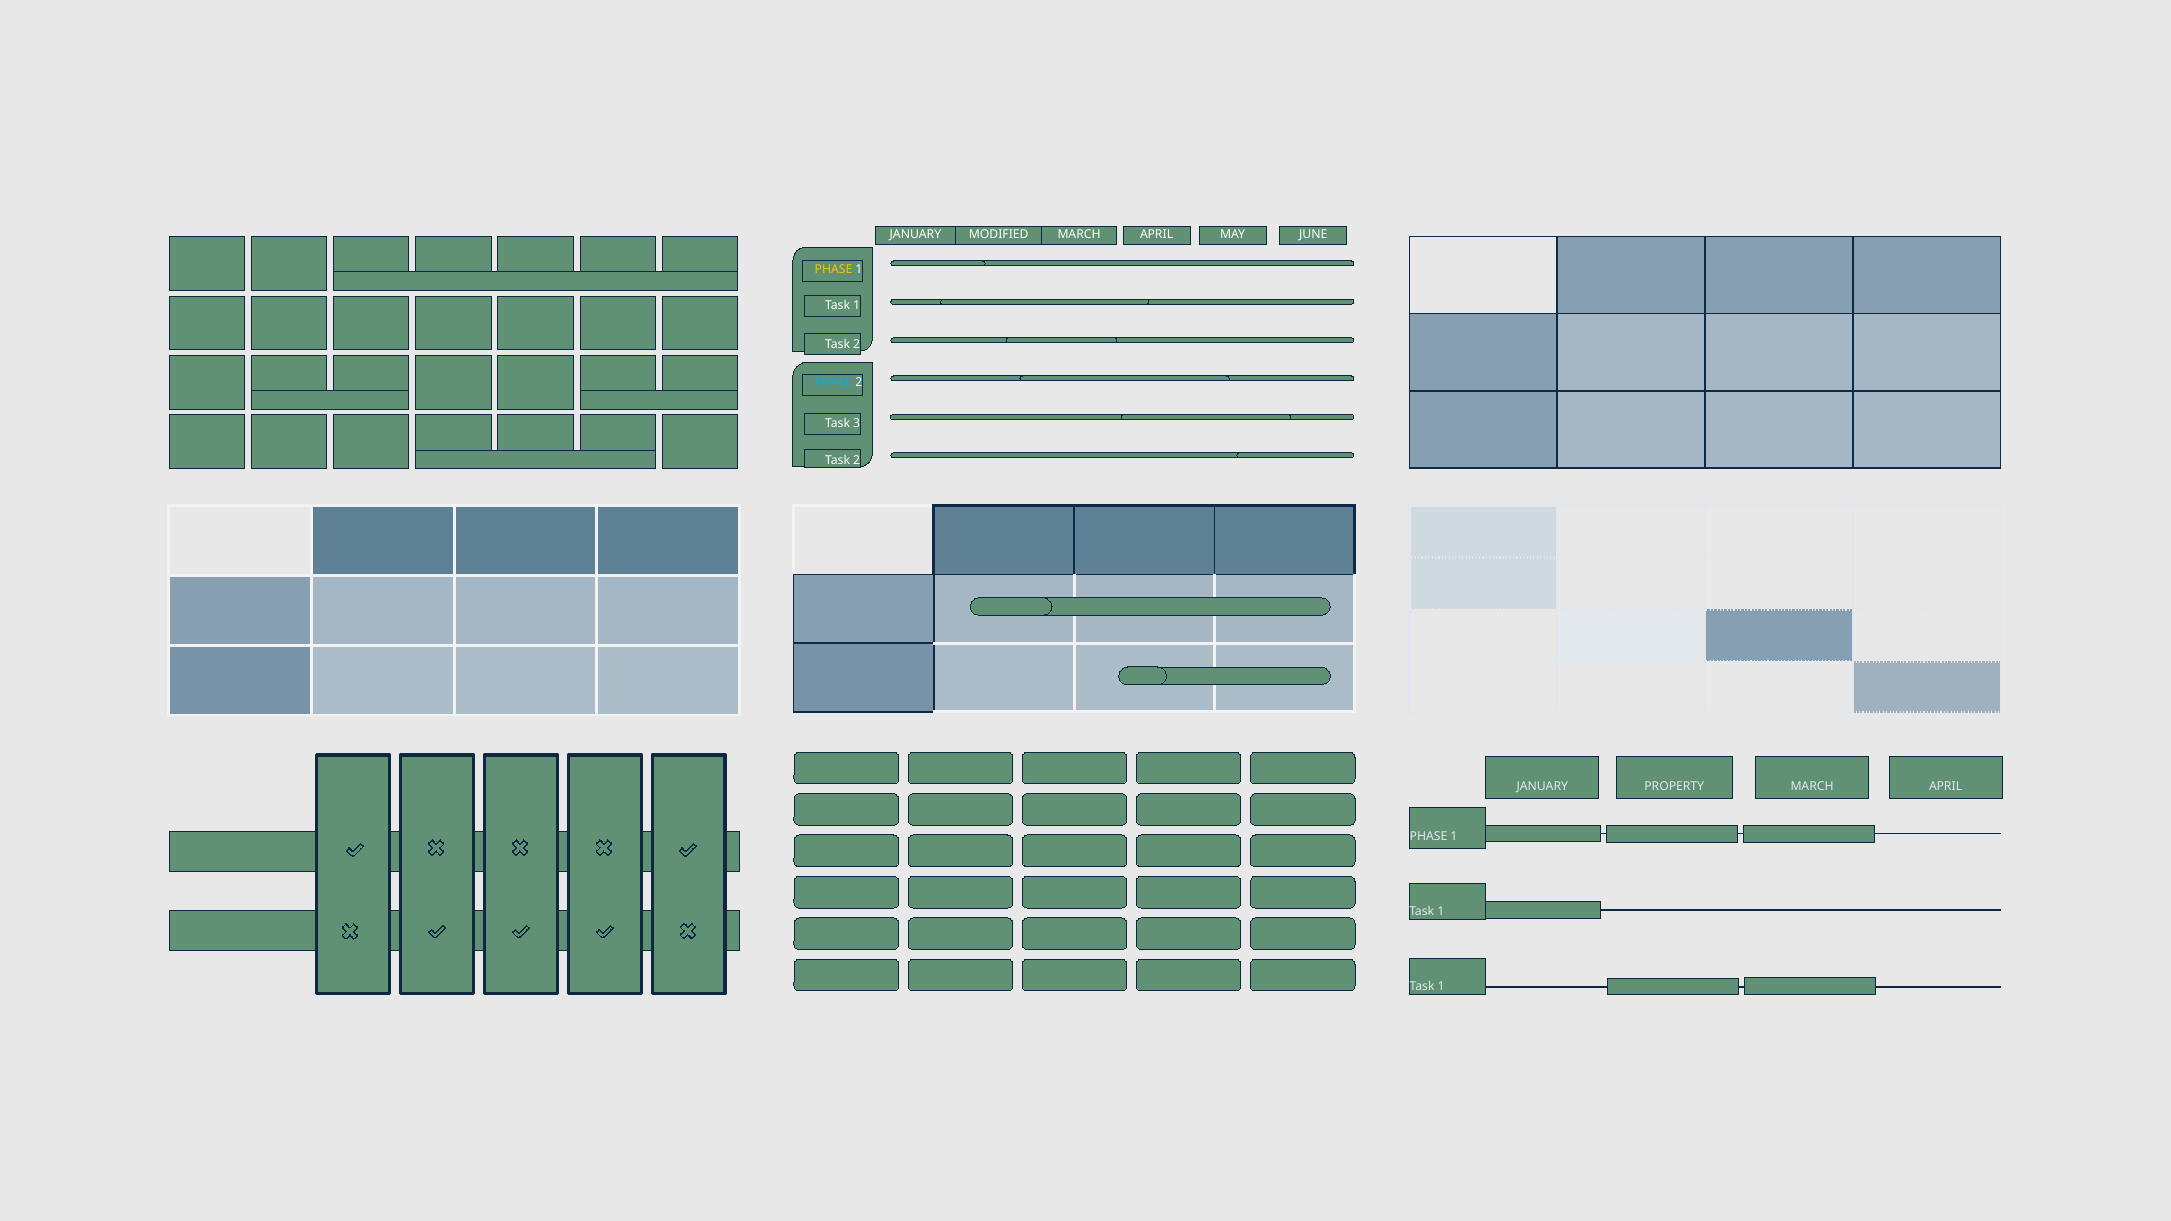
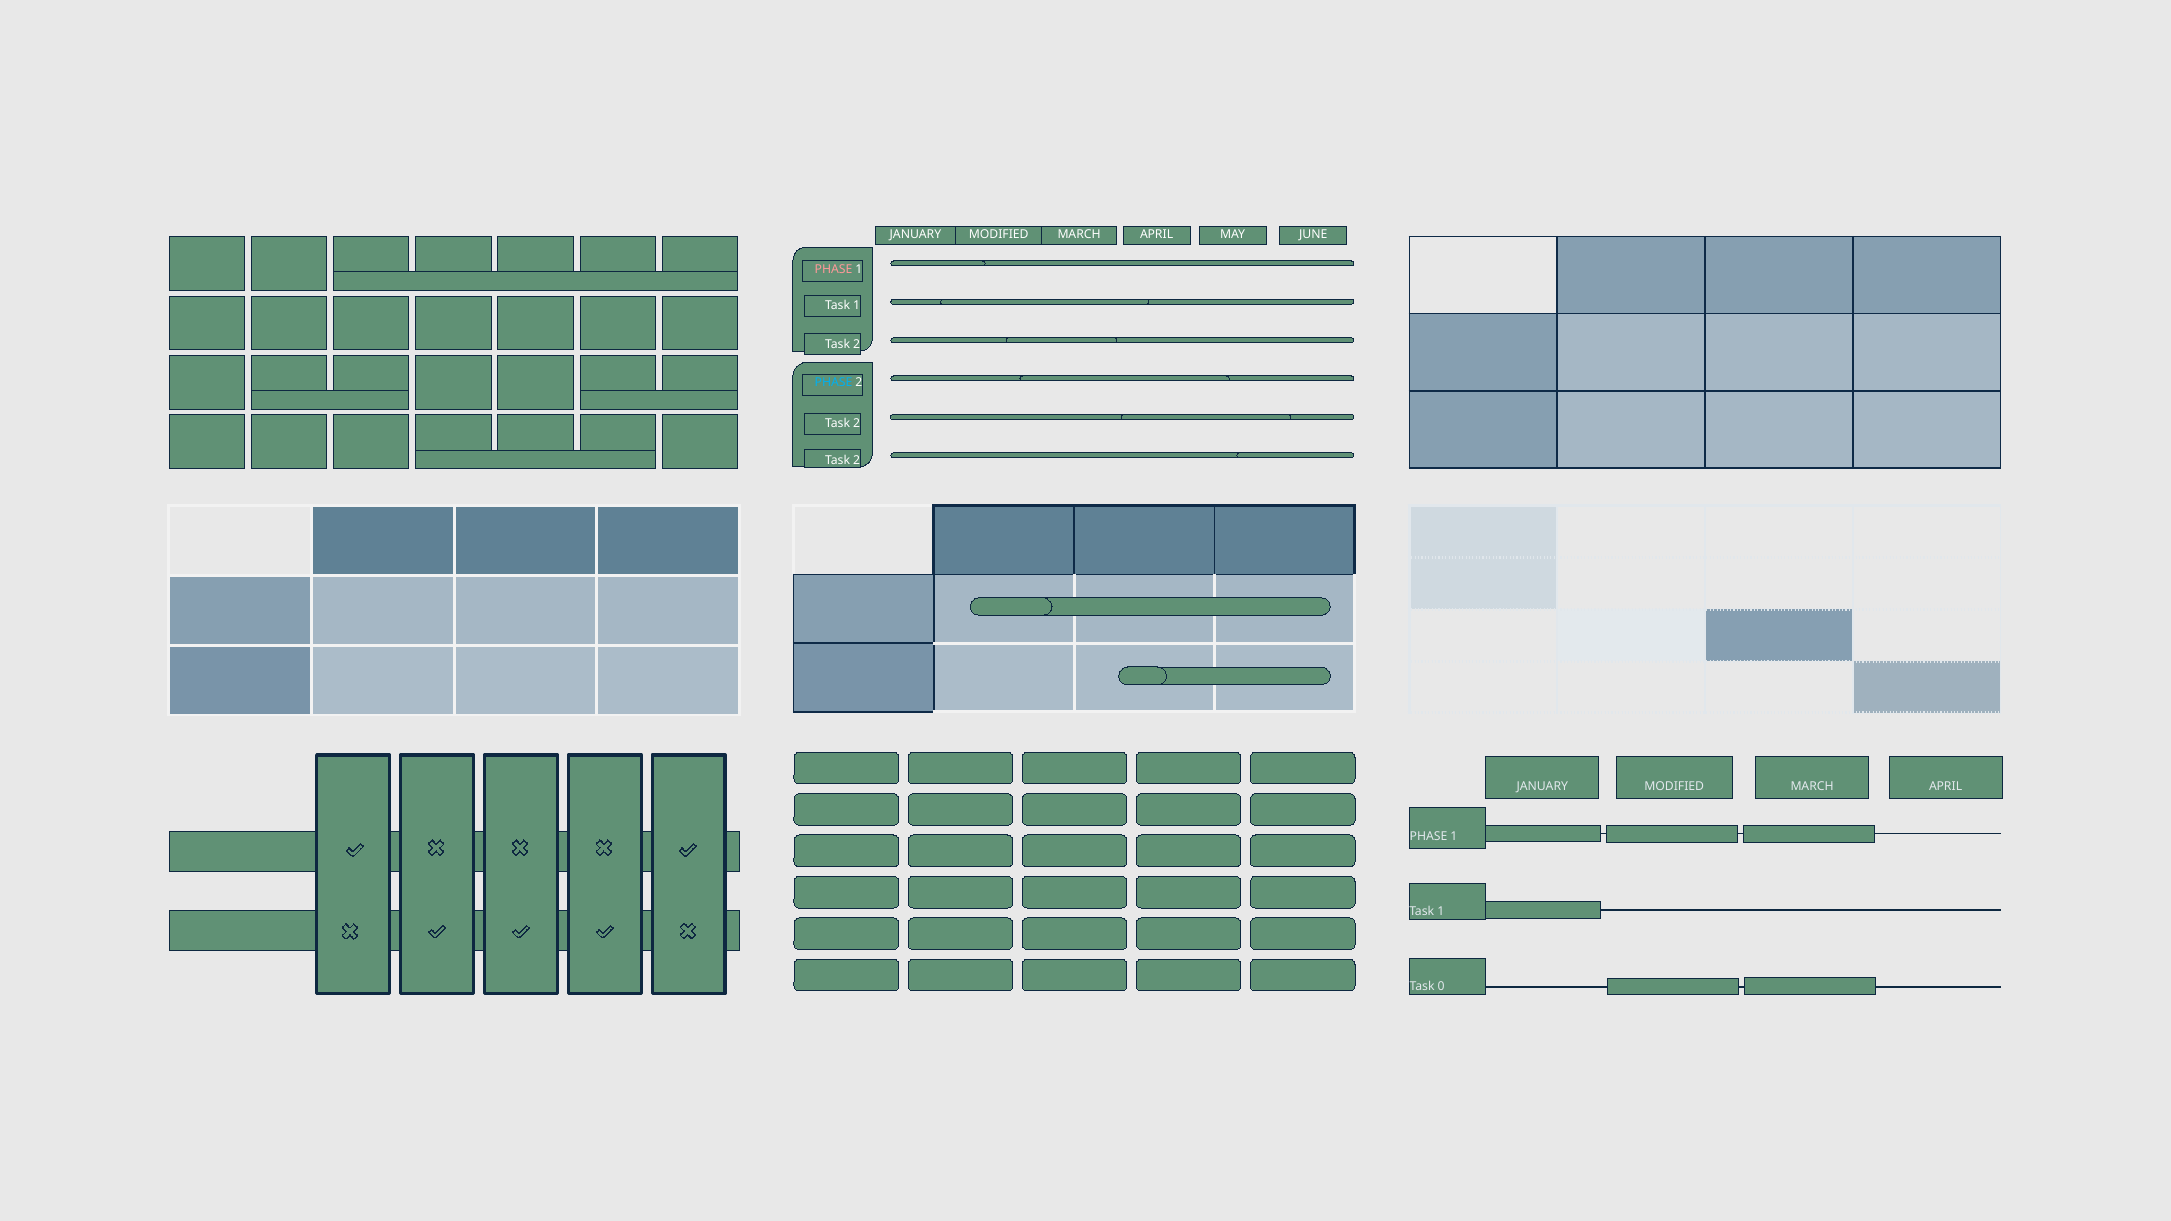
PHASE at (834, 269) colour: yellow -> pink
3 at (857, 424): 3 -> 2
PROPERTY at (1674, 786): PROPERTY -> MODIFIED
1 at (1441, 987): 1 -> 0
